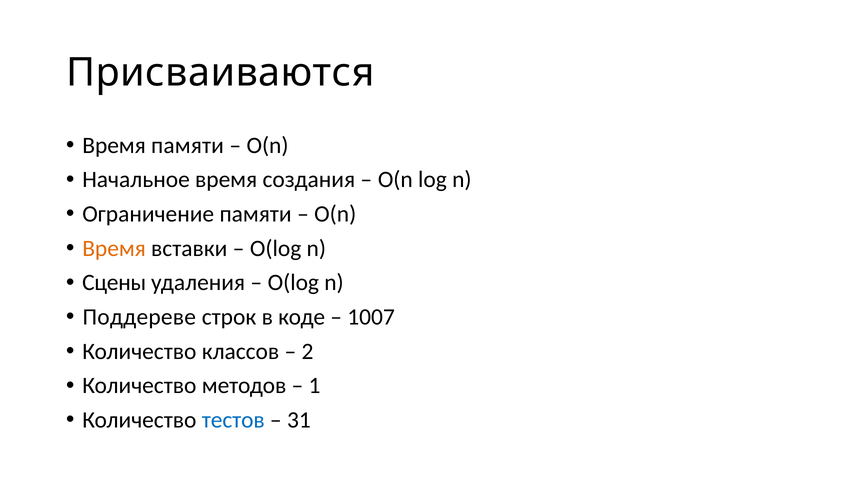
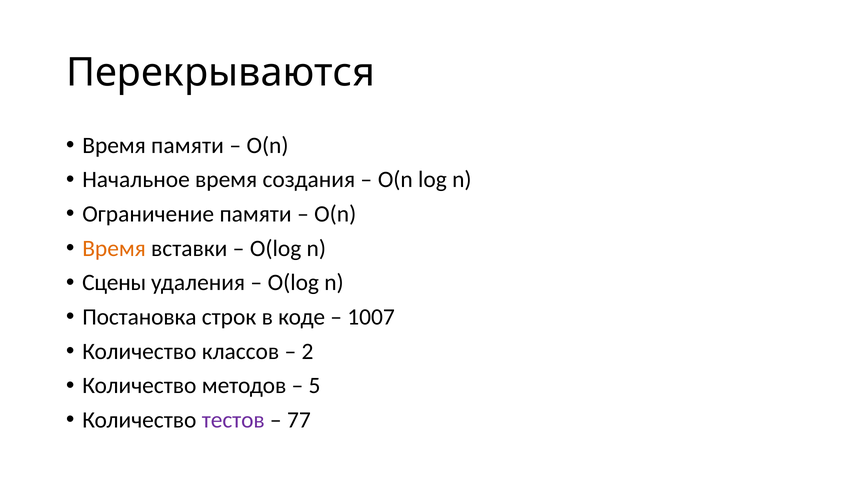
Присваиваются: Присваиваются -> Перекрываются
Поддереве: Поддереве -> Постановка
1: 1 -> 5
тестов colour: blue -> purple
31: 31 -> 77
